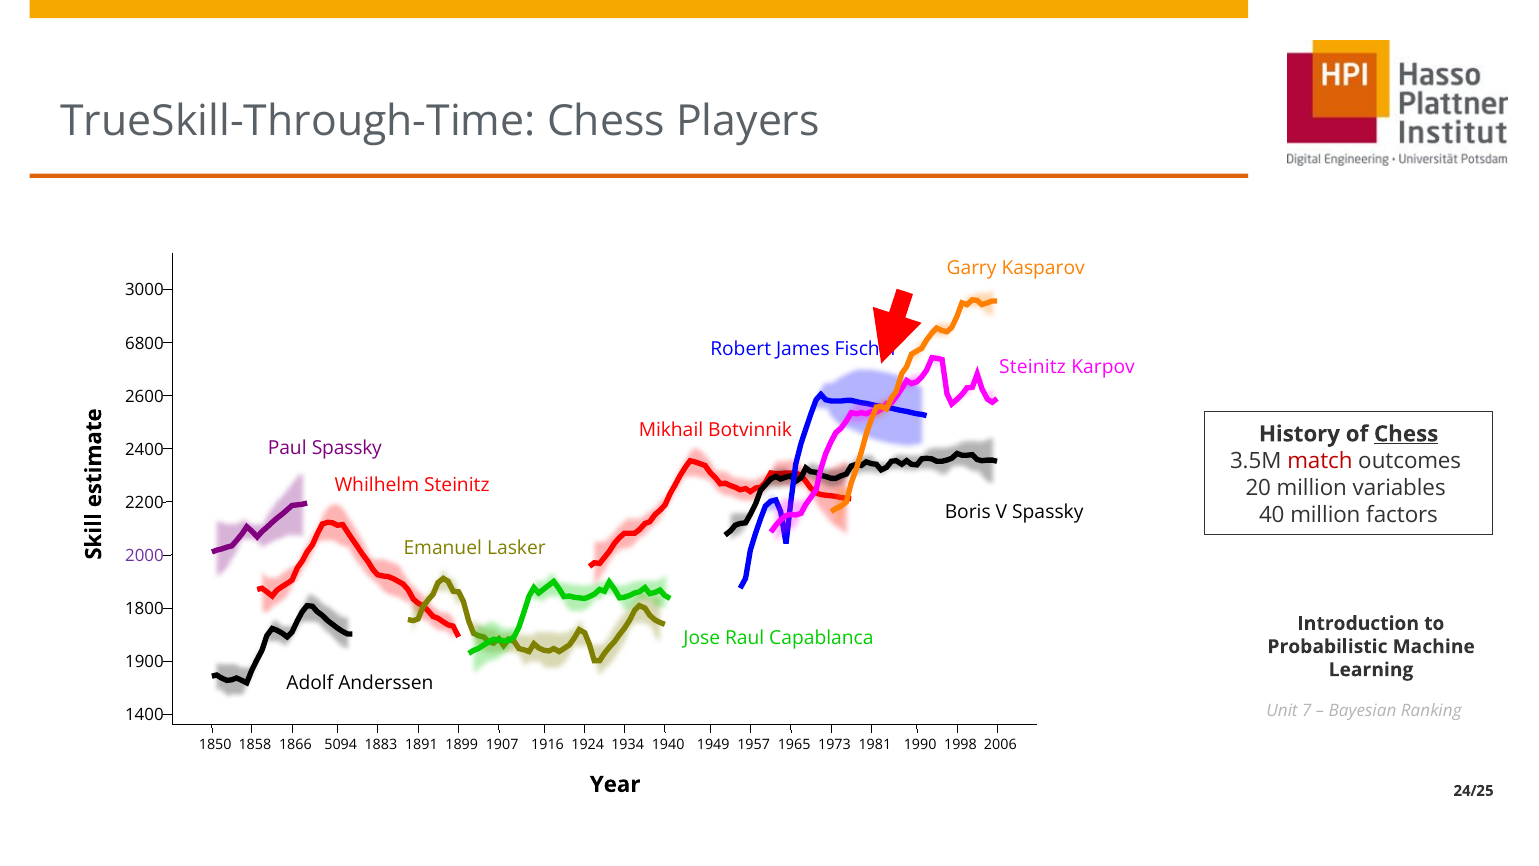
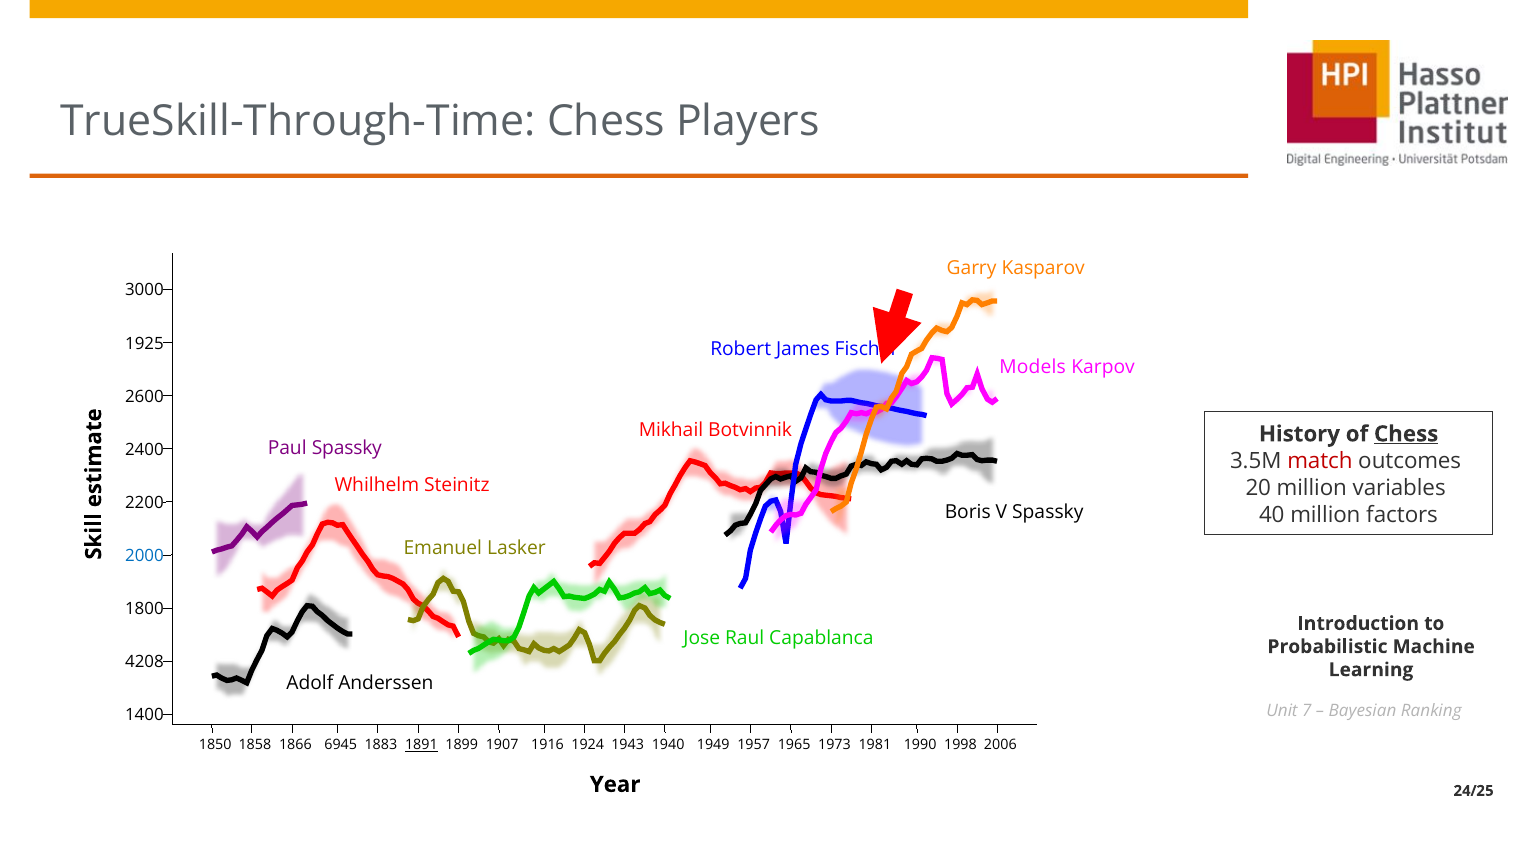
6800: 6800 -> 1925
Steinitz at (1032, 367): Steinitz -> Models
2000 colour: purple -> blue
1900: 1900 -> 4208
5094: 5094 -> 6945
1891 underline: none -> present
1934: 1934 -> 1943
